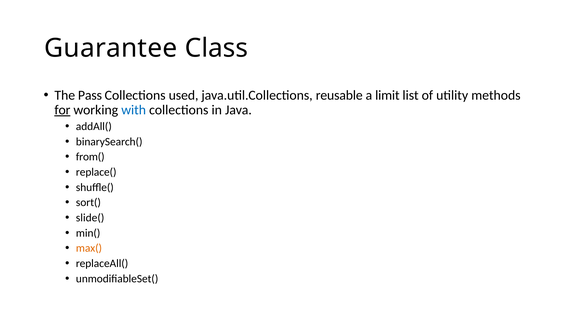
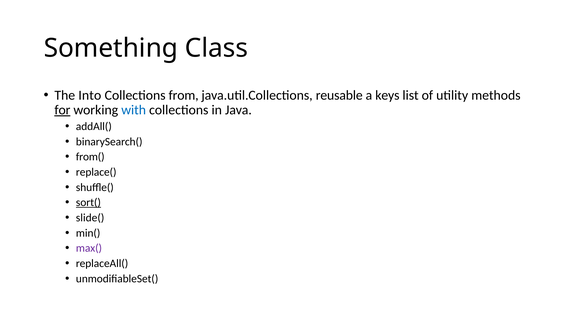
Guarantee: Guarantee -> Something
Pass: Pass -> Into
used: used -> from
limit: limit -> keys
sort( underline: none -> present
max( colour: orange -> purple
